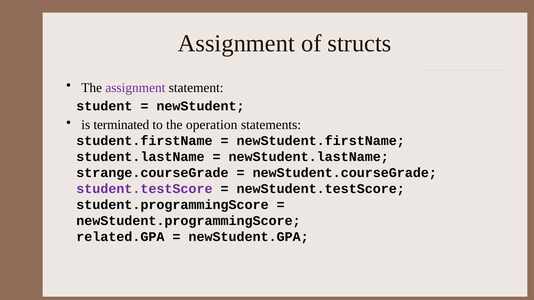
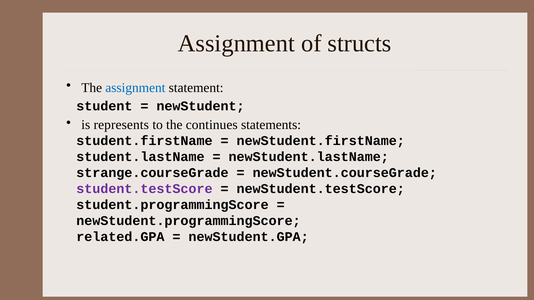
assignment at (135, 88) colour: purple -> blue
terminated: terminated -> represents
operation: operation -> continues
